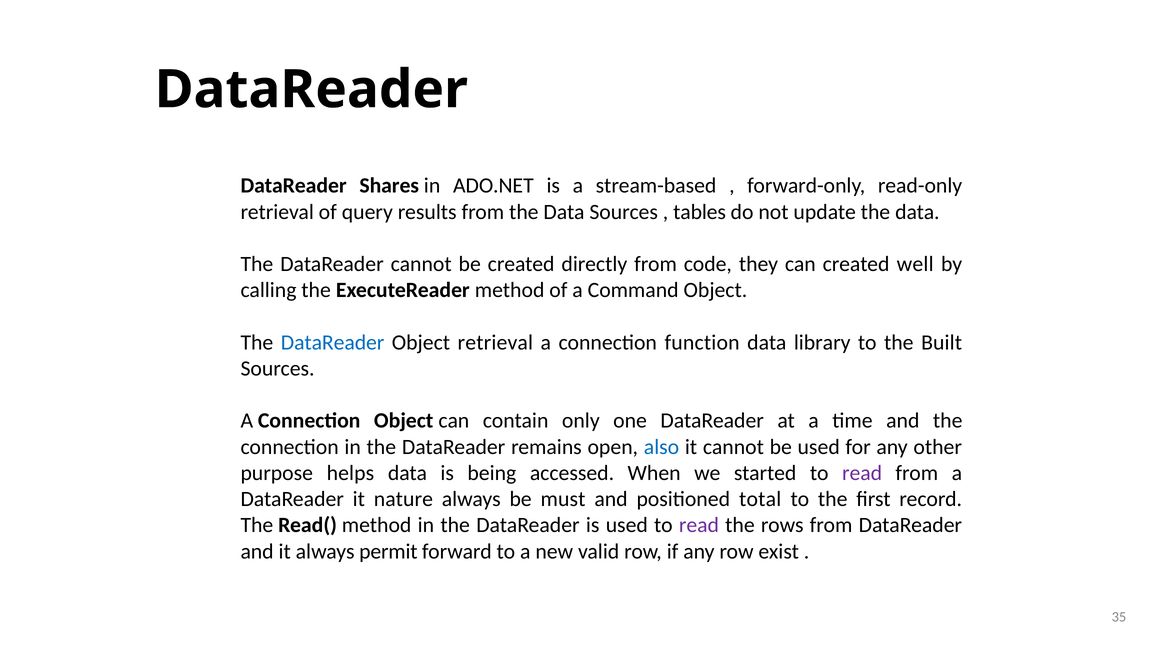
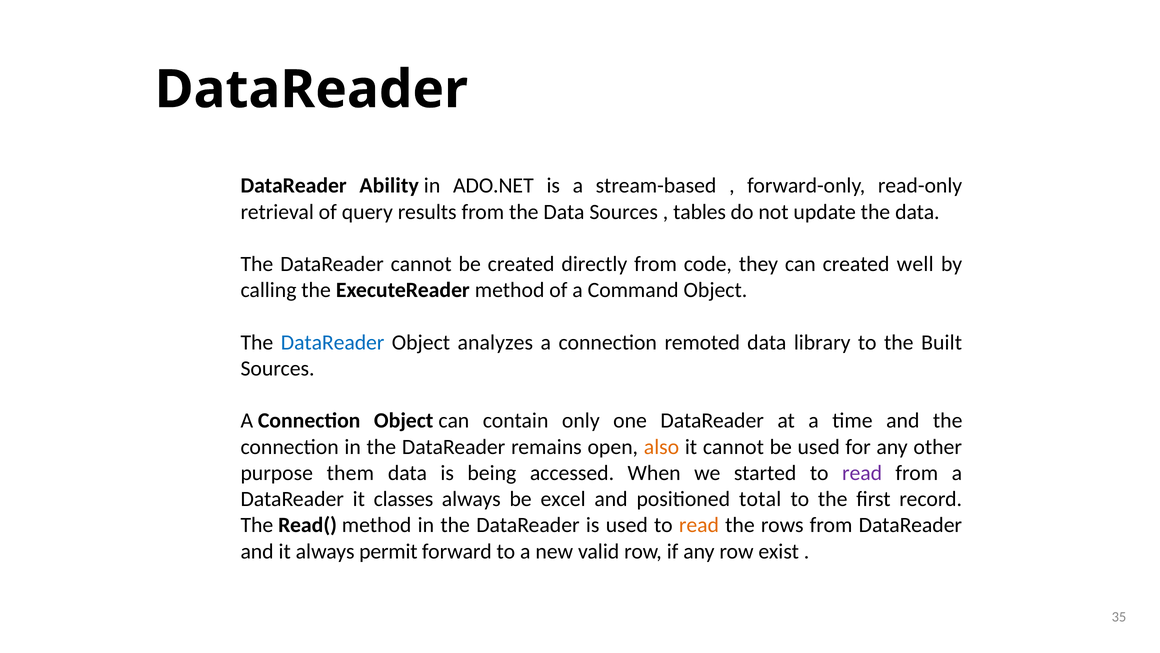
Shares: Shares -> Ability
Object retrieval: retrieval -> analyzes
function: function -> remoted
also colour: blue -> orange
helps: helps -> them
nature: nature -> classes
must: must -> excel
read at (699, 525) colour: purple -> orange
